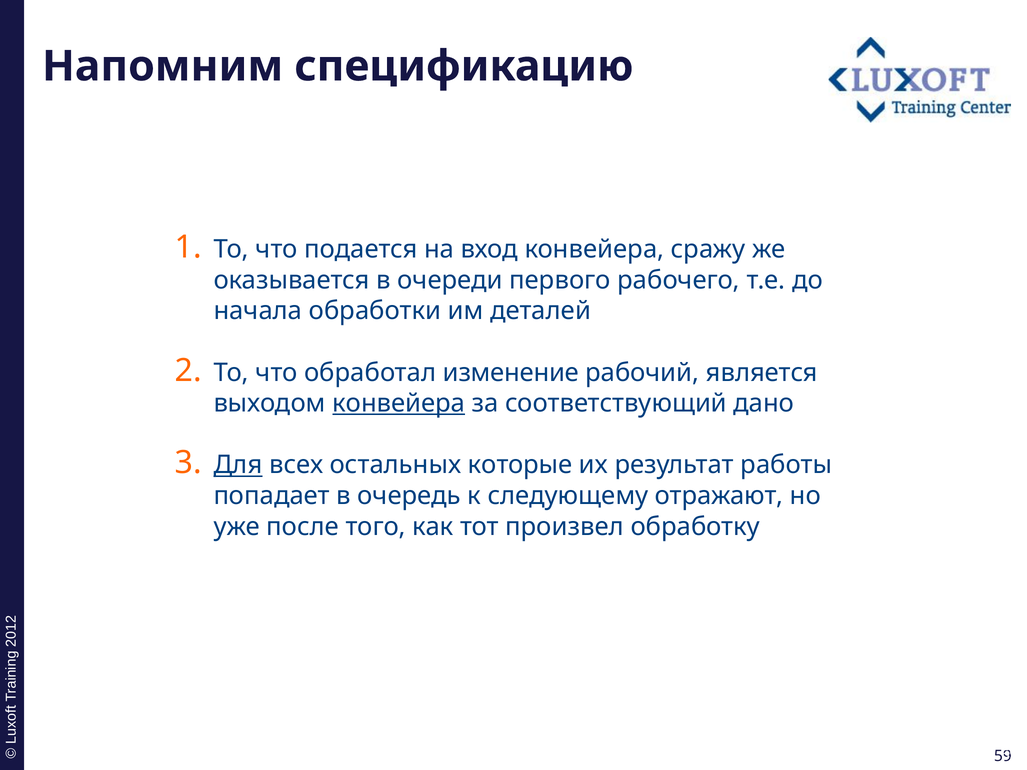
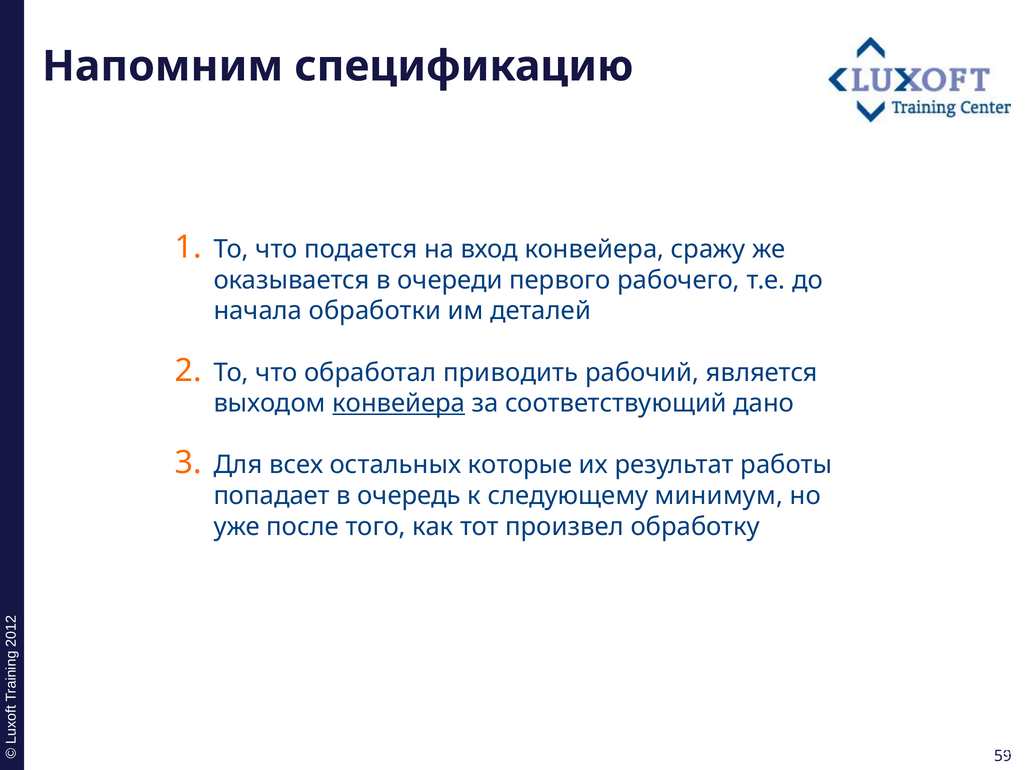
изменение: изменение -> приводить
Для underline: present -> none
отражают: отражают -> минимум
